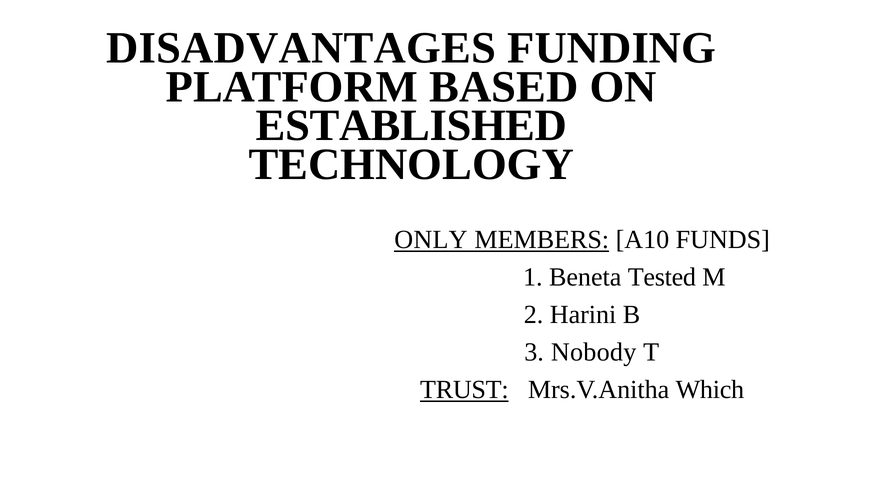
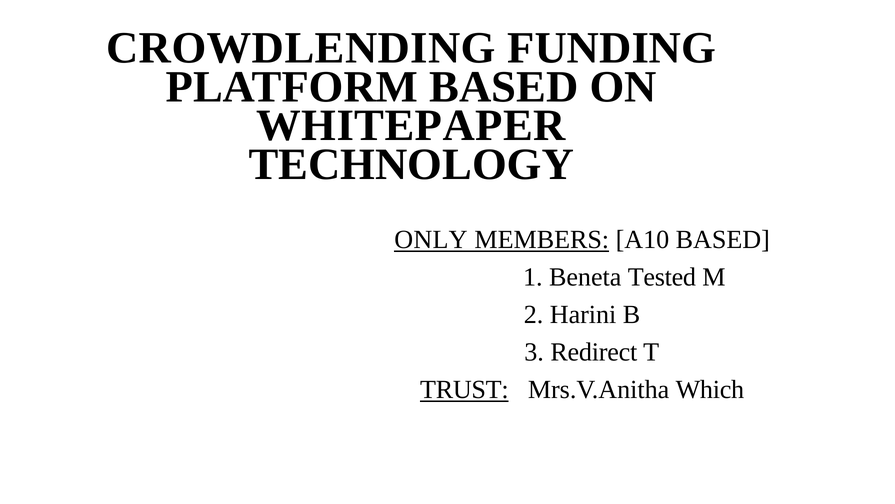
DISADVANTAGES: DISADVANTAGES -> CROWDLENDING
ESTABLISHED: ESTABLISHED -> WHITEPAPER
A10 FUNDS: FUNDS -> BASED
Nobody: Nobody -> Redirect
